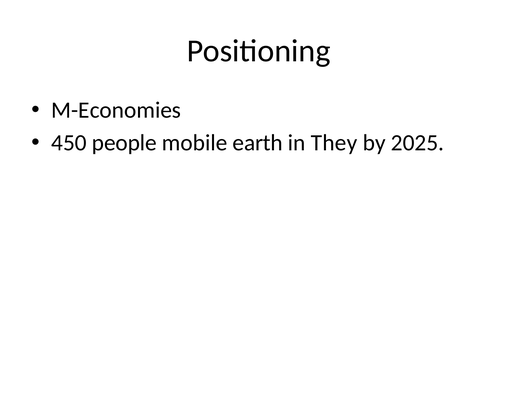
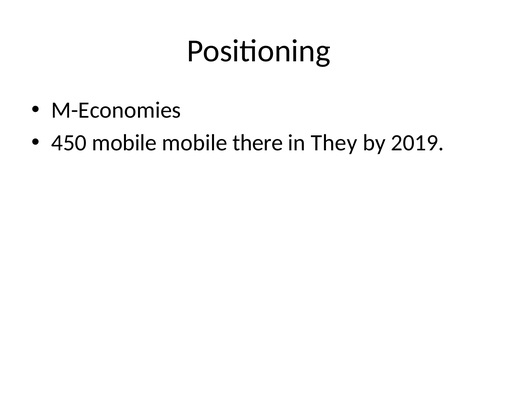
450 people: people -> mobile
earth: earth -> there
2025: 2025 -> 2019
